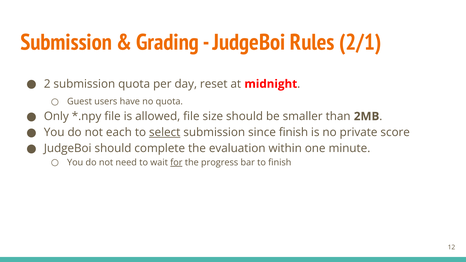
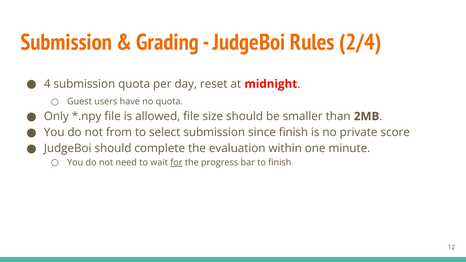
2/1: 2/1 -> 2/4
2: 2 -> 4
each: each -> from
select underline: present -> none
